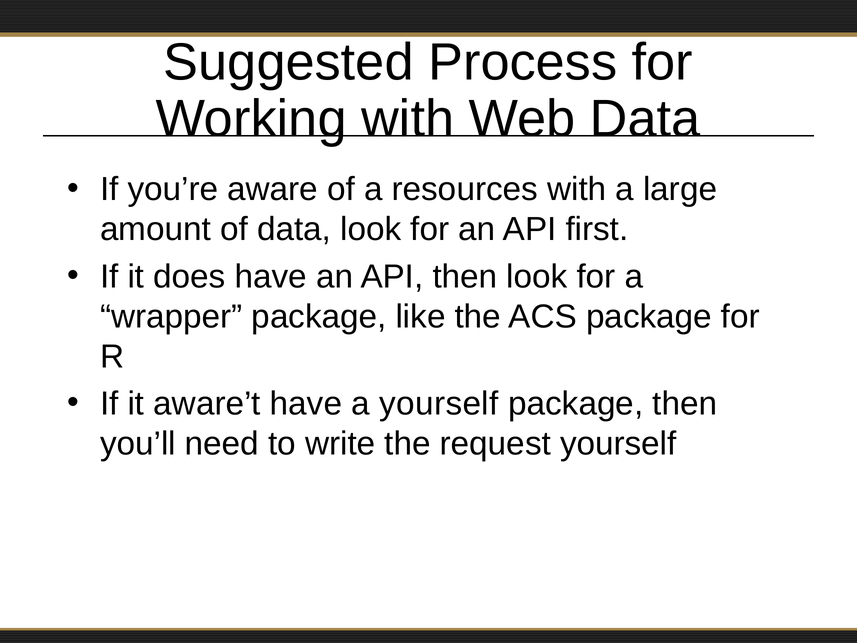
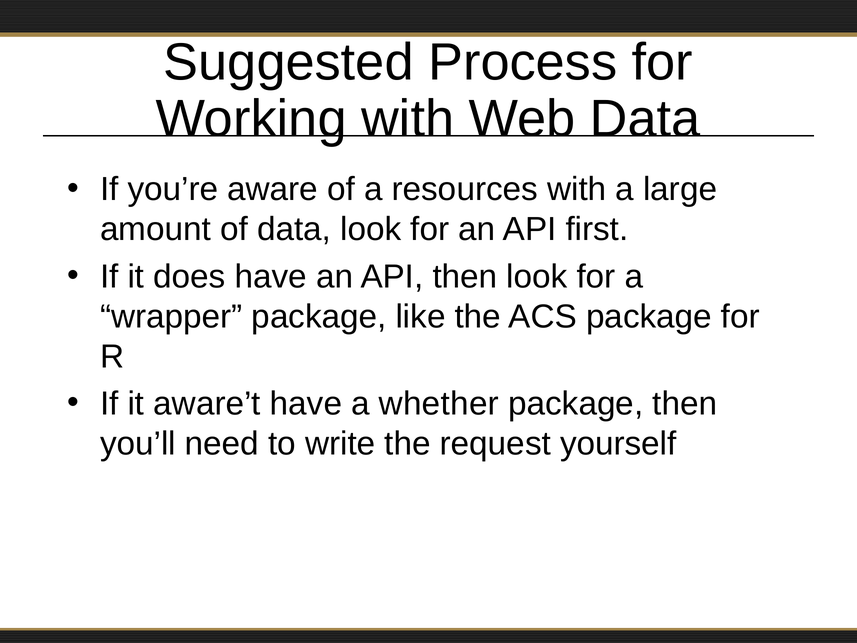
a yourself: yourself -> whether
